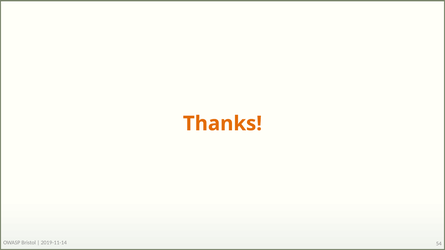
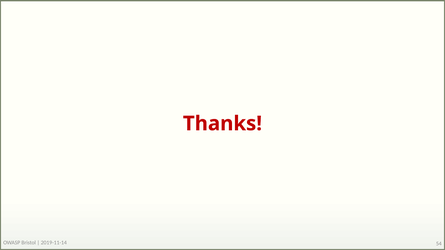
Thanks colour: orange -> red
